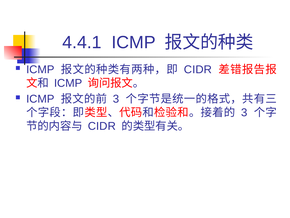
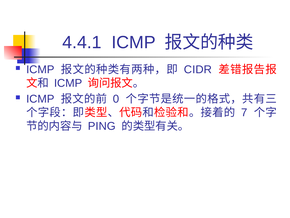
3 at (116, 99): 3 -> 0
3 at (244, 112): 3 -> 7
CIDR at (102, 126): CIDR -> PING
